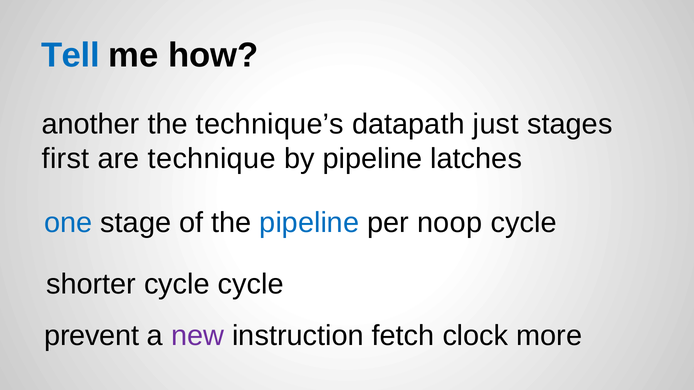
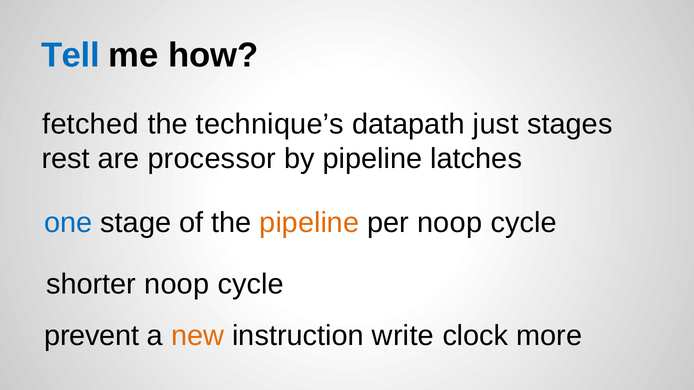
another: another -> fetched
first: first -> rest
technique: technique -> processor
pipeline at (309, 223) colour: blue -> orange
shorter cycle: cycle -> noop
new colour: purple -> orange
fetch: fetch -> write
